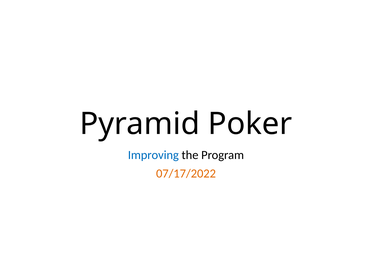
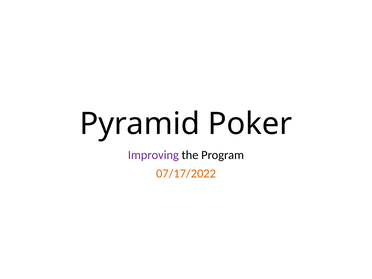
Improving colour: blue -> purple
